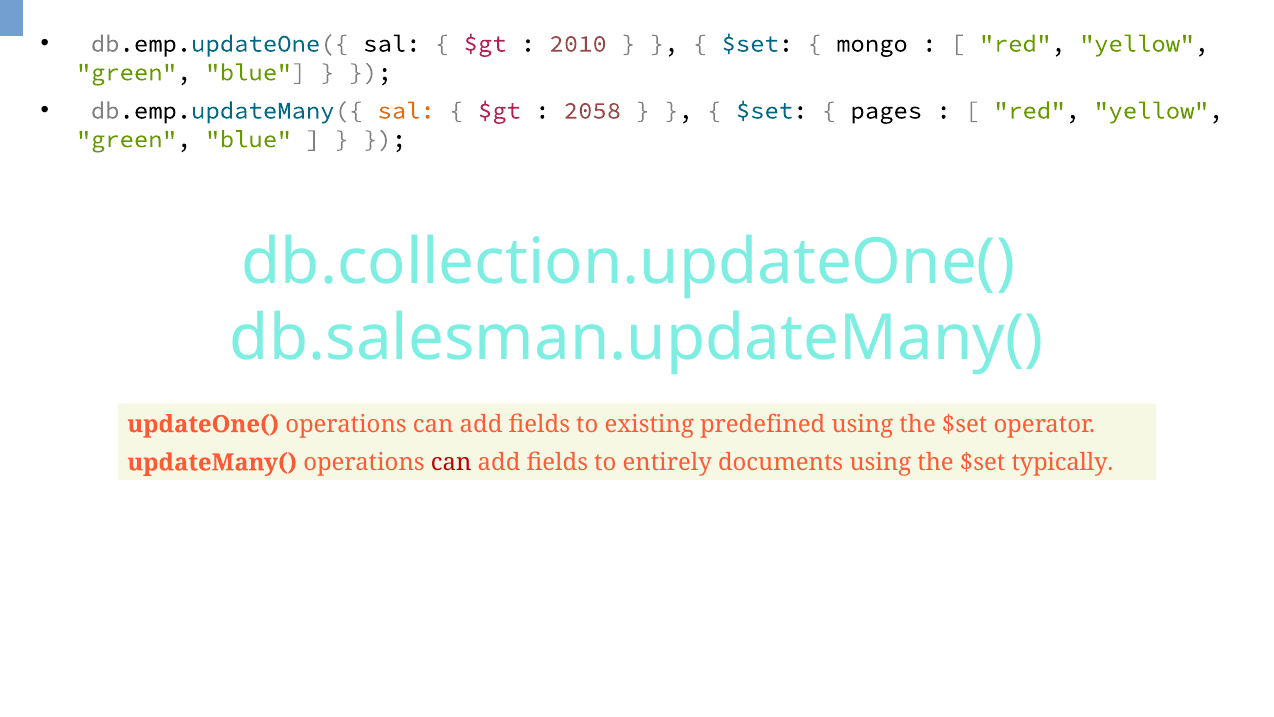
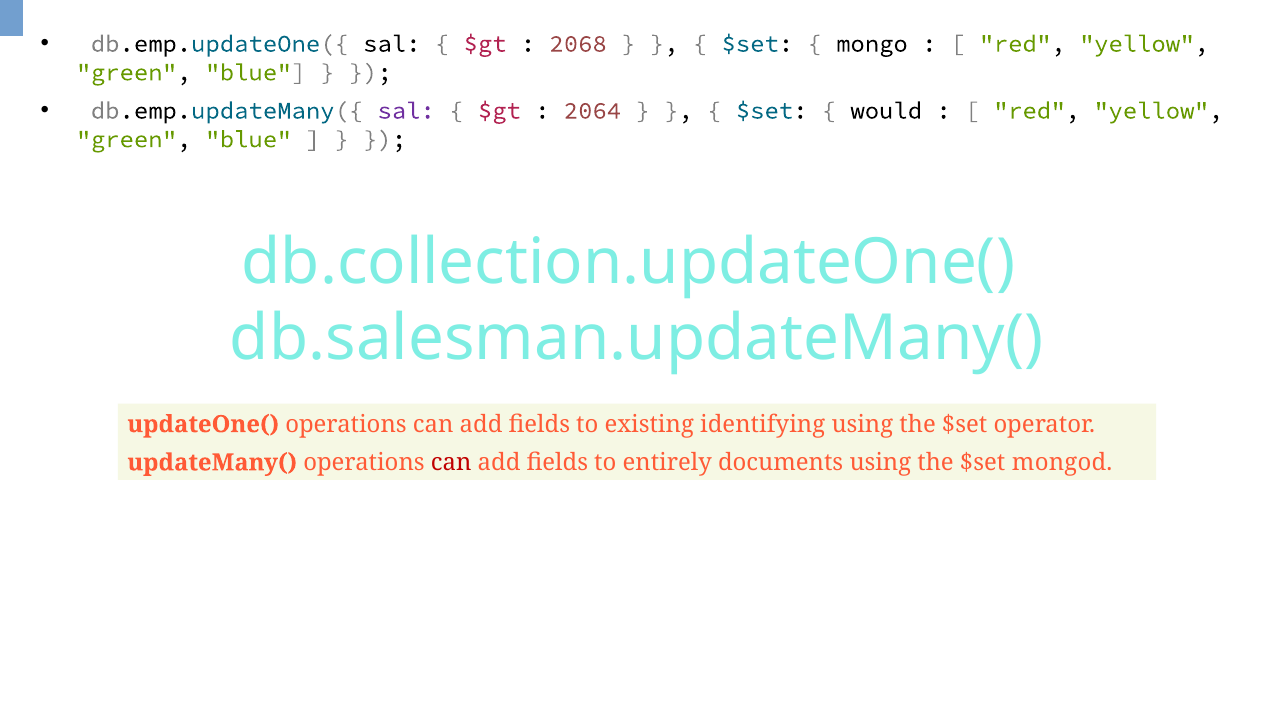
2010: 2010 -> 2068
sal at (406, 111) colour: orange -> purple
2058: 2058 -> 2064
pages: pages -> would
predefined: predefined -> identifying
typically: typically -> mongod
